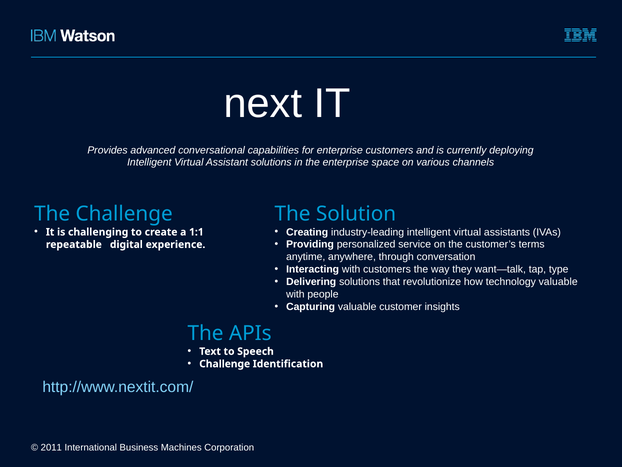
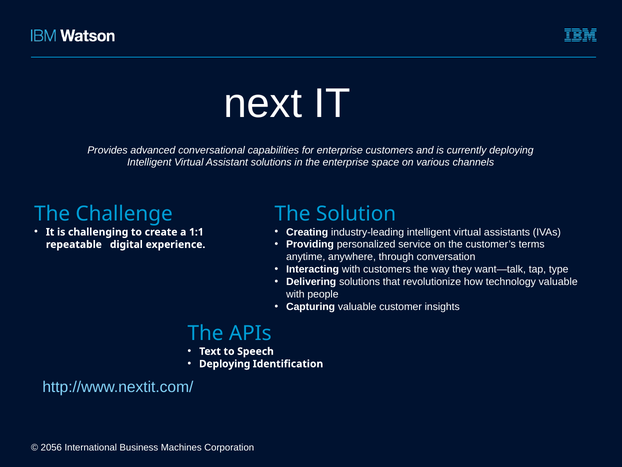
Challenge at (225, 363): Challenge -> Deploying
2011: 2011 -> 2056
